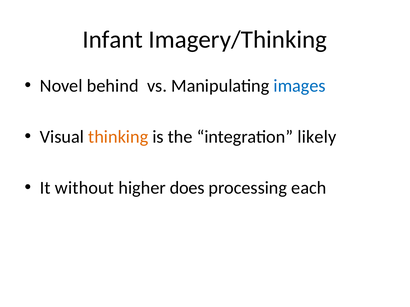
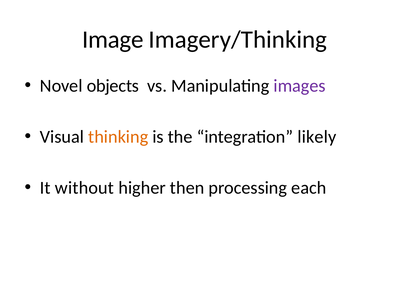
Infant: Infant -> Image
behind: behind -> objects
images colour: blue -> purple
does: does -> then
